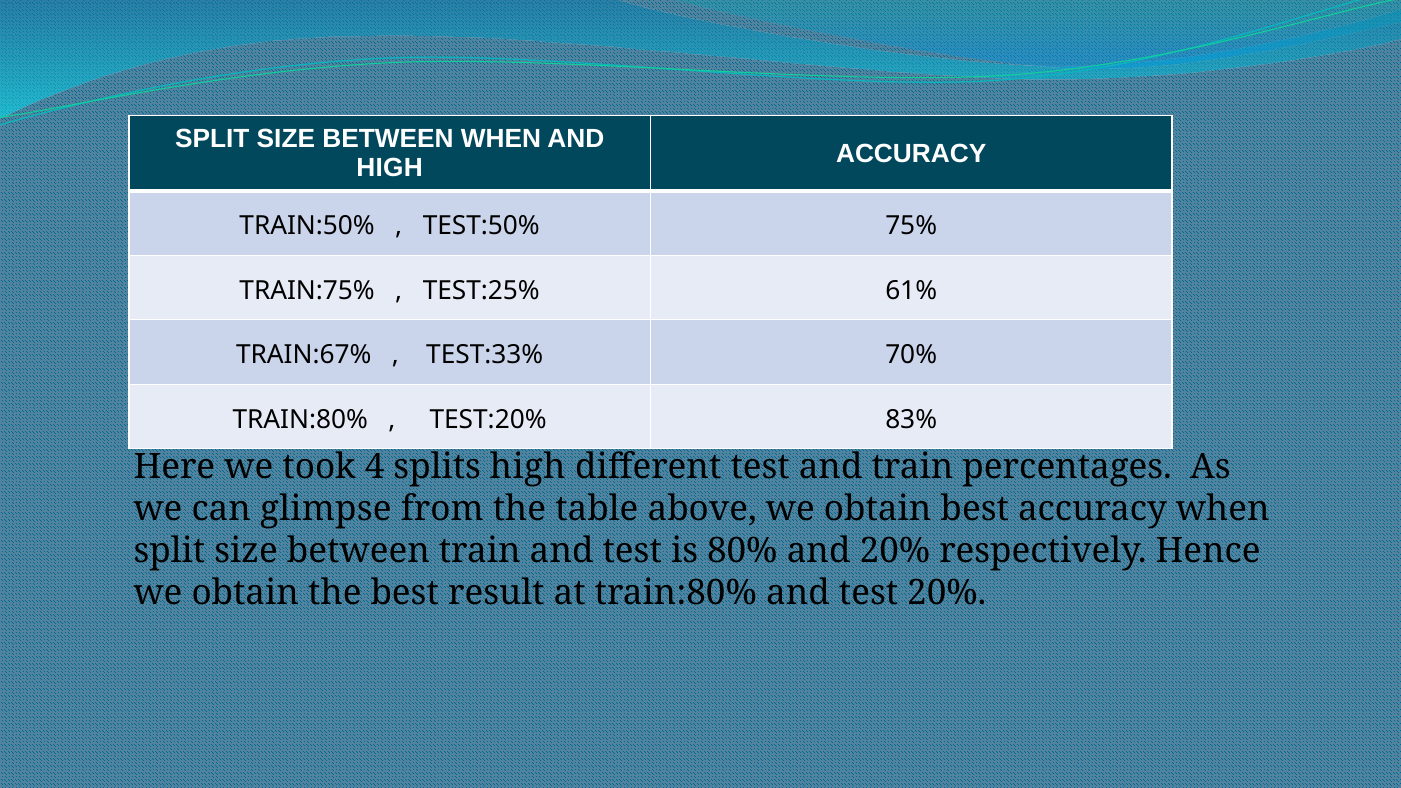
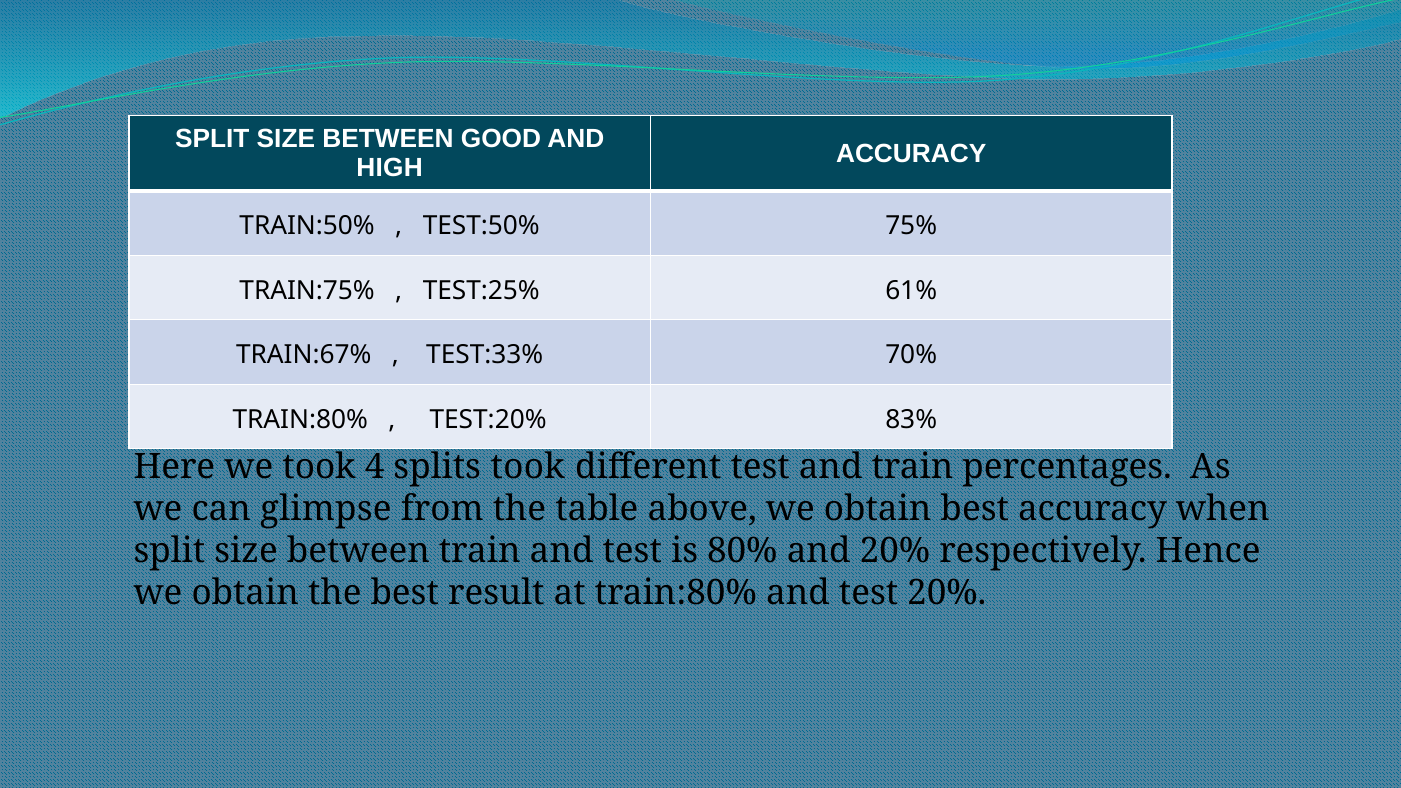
BETWEEN WHEN: WHEN -> GOOD
splits high: high -> took
